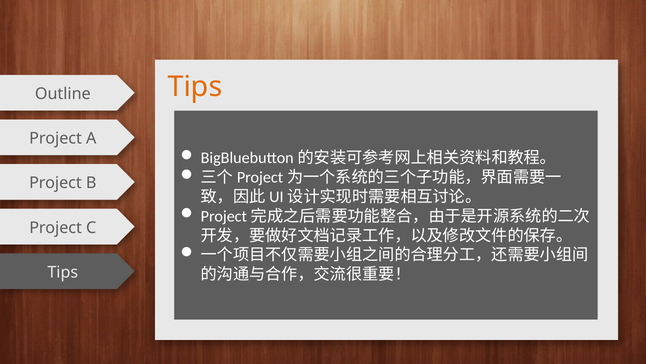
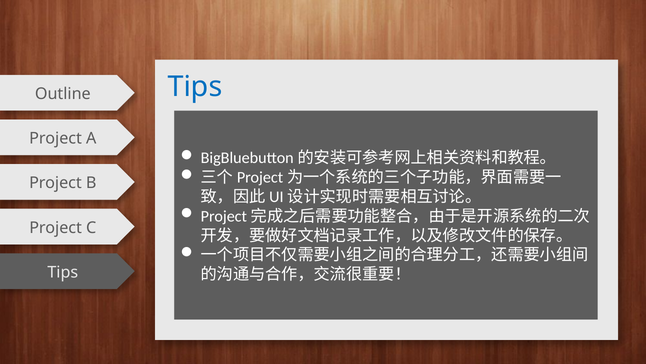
Tips at (195, 86) colour: orange -> blue
